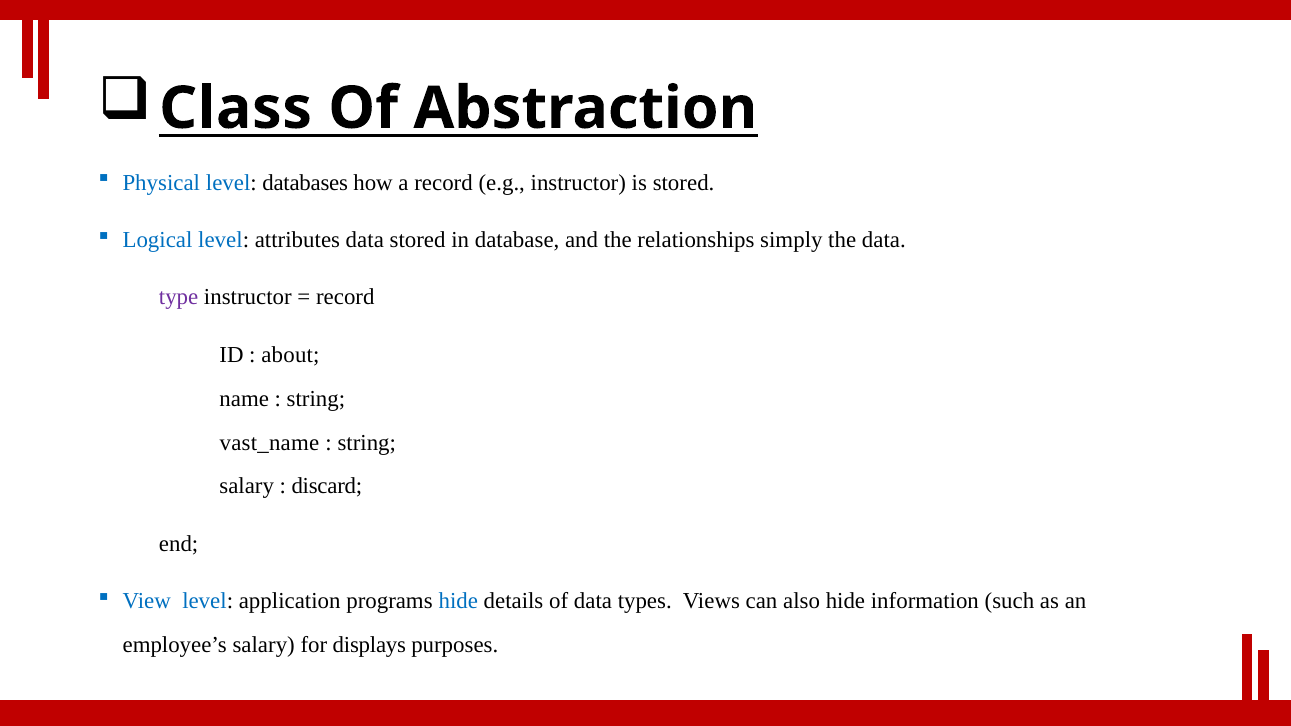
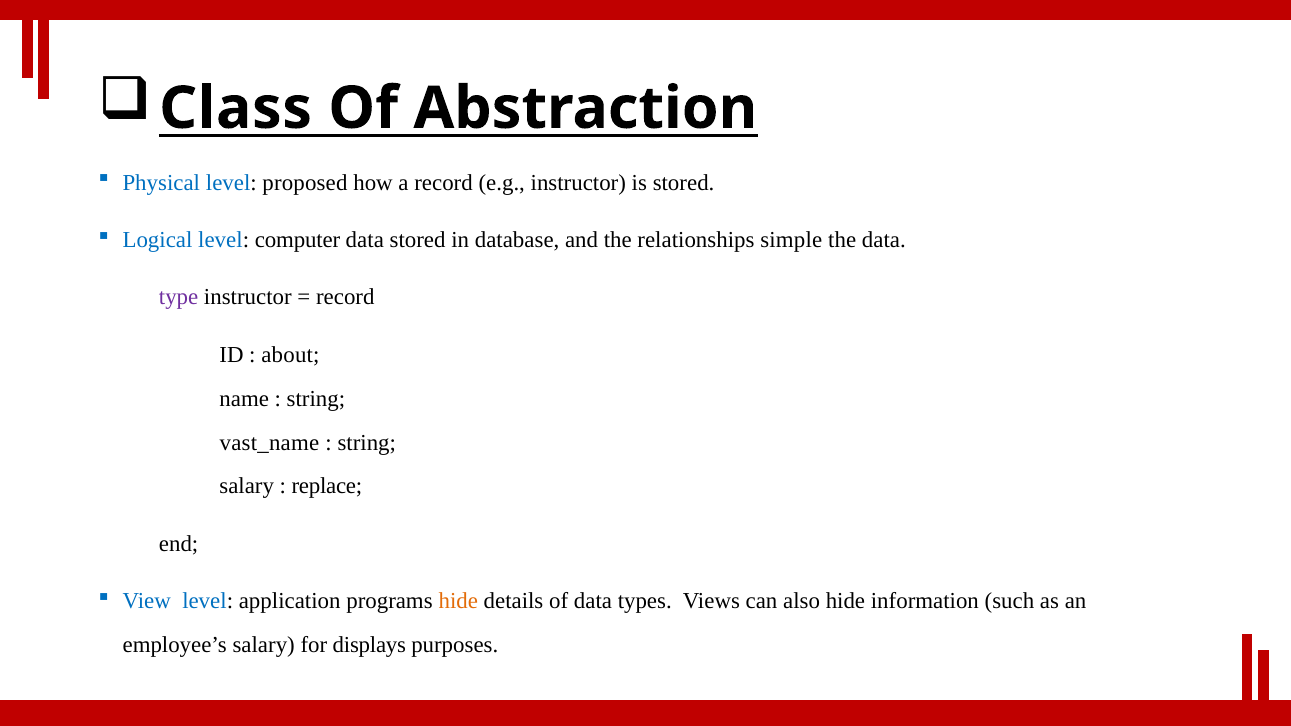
databases: databases -> proposed
attributes: attributes -> computer
simply: simply -> simple
discard: discard -> replace
hide at (458, 601) colour: blue -> orange
